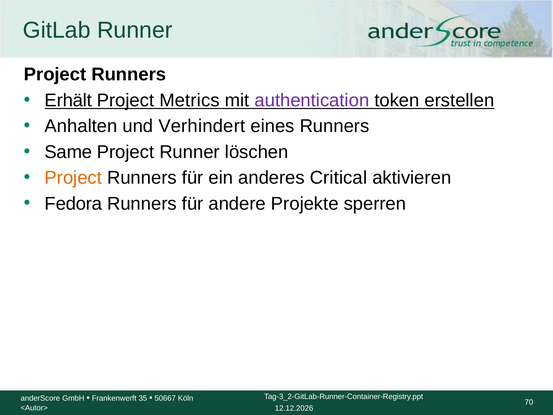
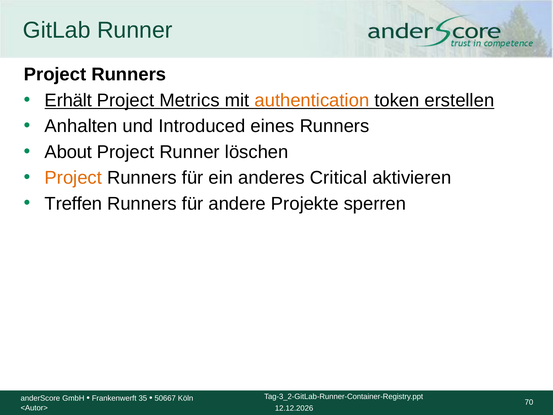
authentication colour: purple -> orange
Verhindert: Verhindert -> Introduced
Same: Same -> About
Fedora: Fedora -> Treffen
